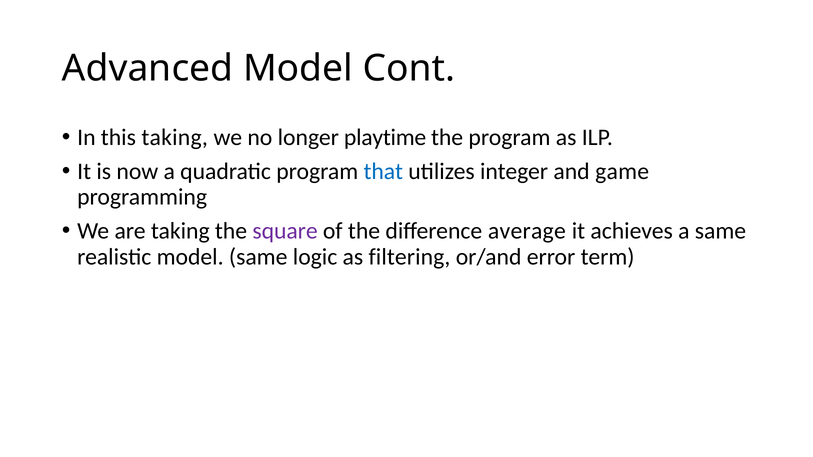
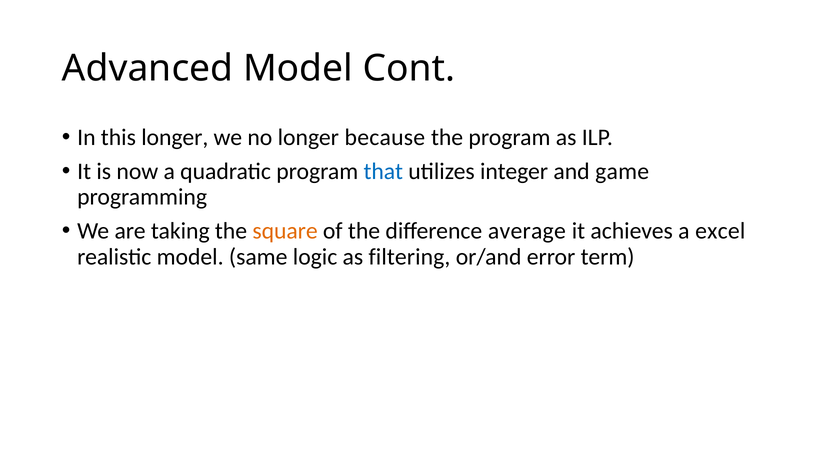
this taking: taking -> longer
playtime: playtime -> because
square colour: purple -> orange
a same: same -> excel
